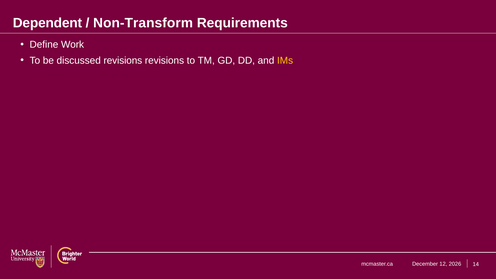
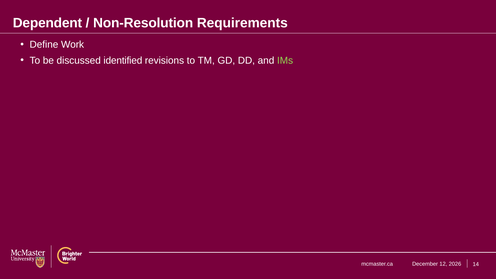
Non-Transform: Non-Transform -> Non-Resolution
discussed revisions: revisions -> identified
IMs colour: yellow -> light green
